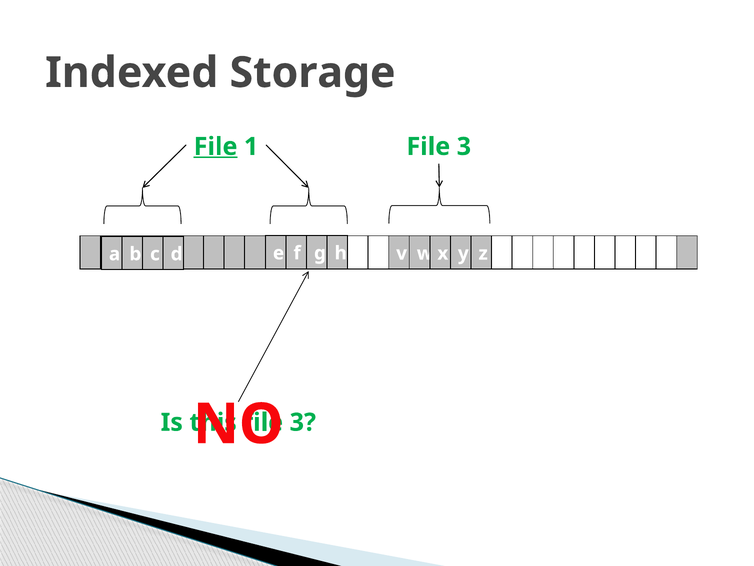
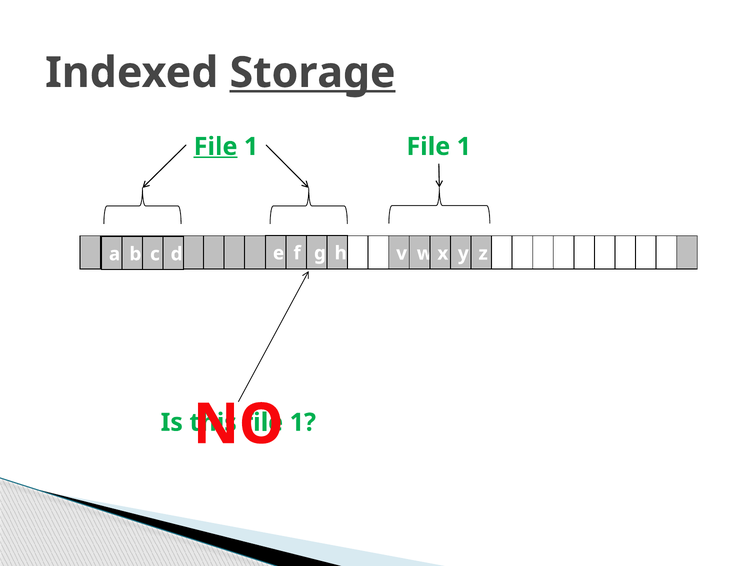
Storage underline: none -> present
1 File 3: 3 -> 1
3 at (303, 422): 3 -> 1
